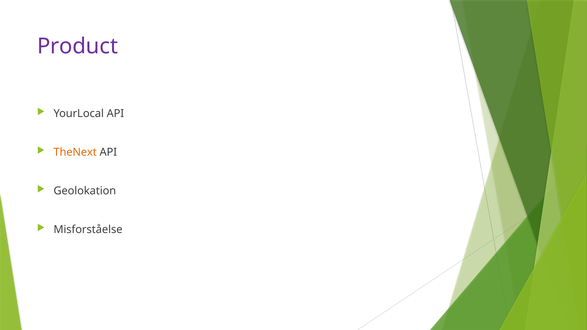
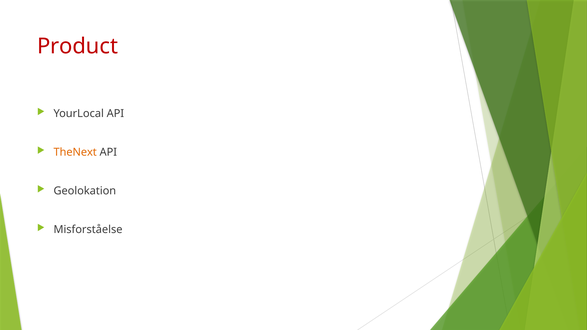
Product colour: purple -> red
